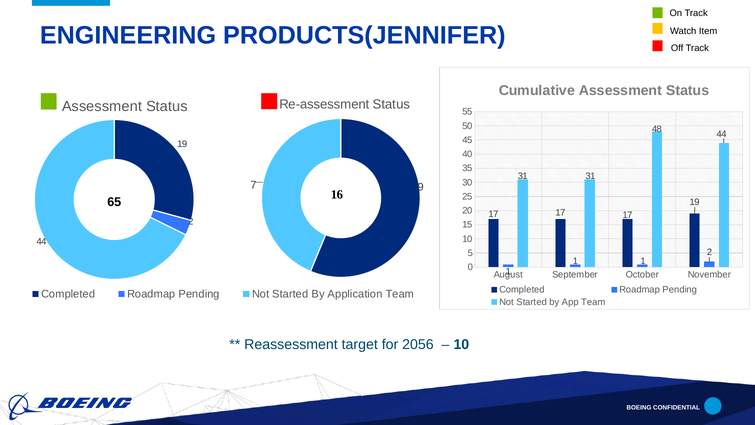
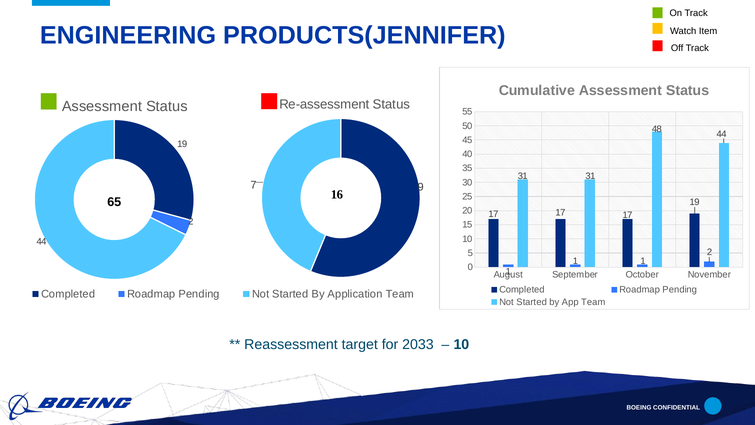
2056: 2056 -> 2033
